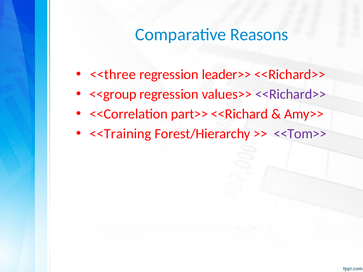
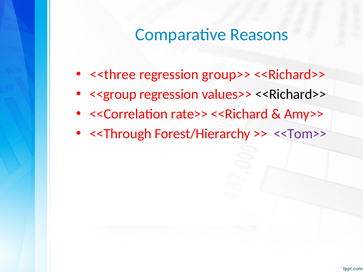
leader>>: leader>> -> group>>
<<Richard>> at (291, 94) colour: purple -> black
part>>: part>> -> rate>>
<<Training: <<Training -> <<Through
